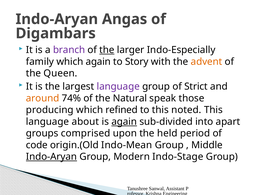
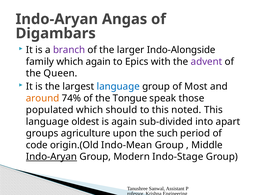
the at (107, 50) underline: present -> none
Indo-Especially: Indo-Especially -> Indo-Alongside
Story: Story -> Epics
advent colour: orange -> purple
language at (118, 87) colour: purple -> blue
Strict: Strict -> Most
Natural: Natural -> Tongue
producing: producing -> populated
refined: refined -> should
about: about -> oldest
again at (124, 122) underline: present -> none
comprised: comprised -> agriculture
held: held -> such
